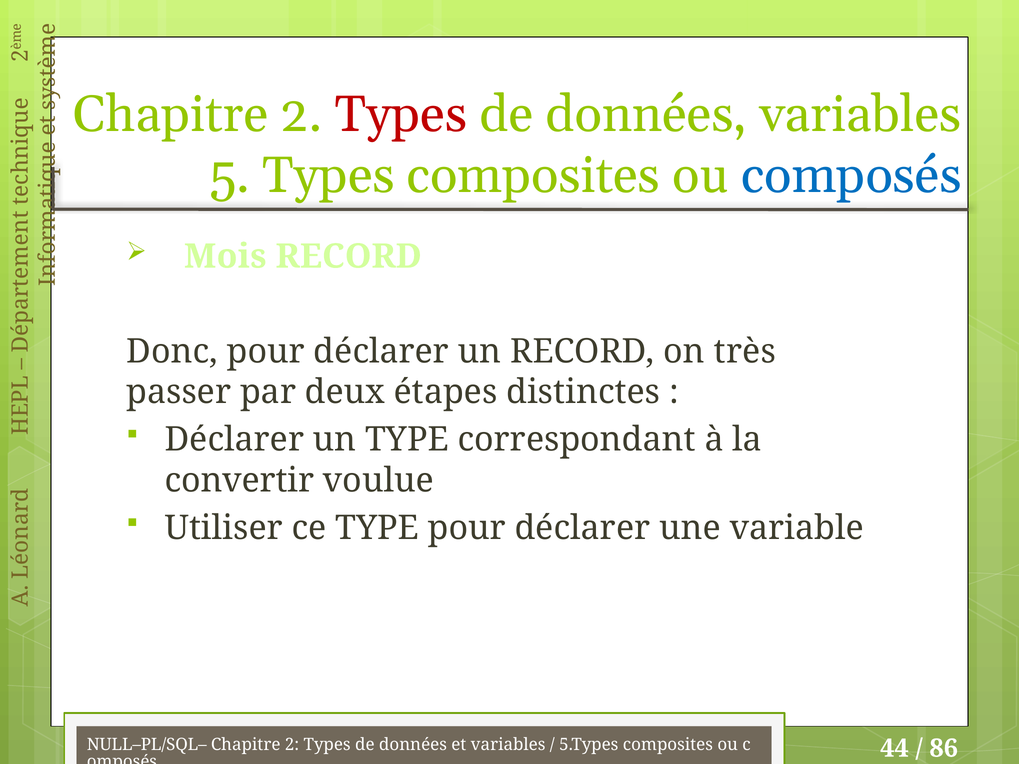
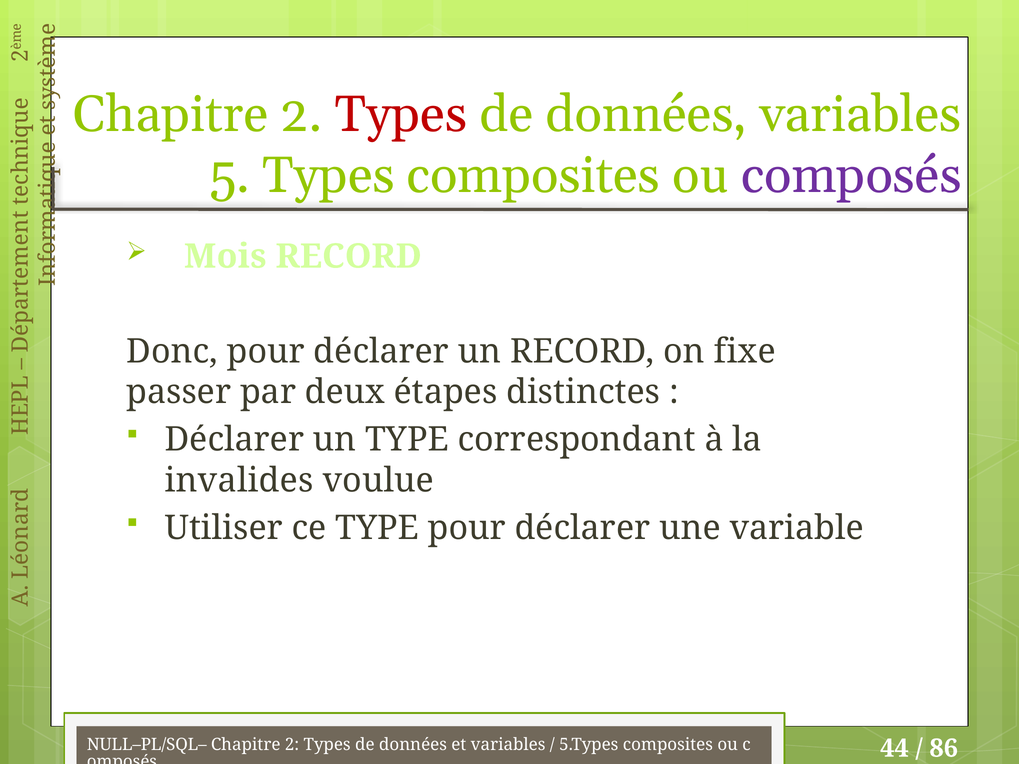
composés colour: blue -> purple
très: très -> fixe
convertir: convertir -> invalides
